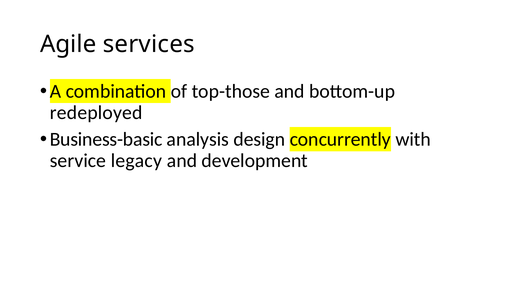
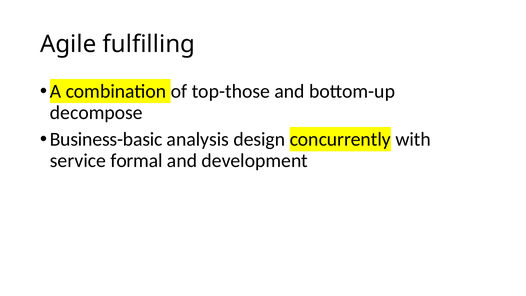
services: services -> fulfilling
redeployed: redeployed -> decompose
legacy: legacy -> formal
